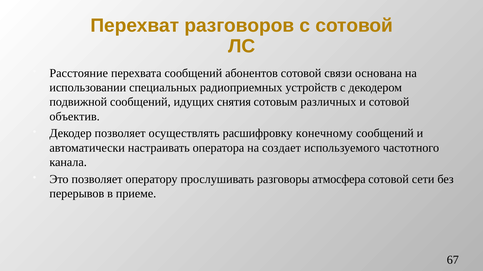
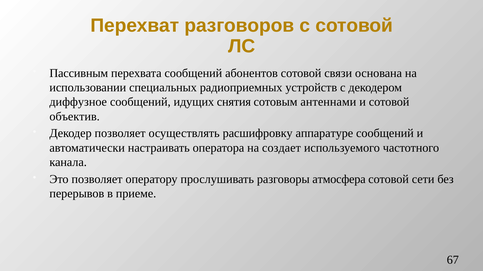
Расстояние: Расстояние -> Пассивным
подвижной: подвижной -> диффузное
различных: различных -> антеннами
конечному: конечному -> аппаратуре
